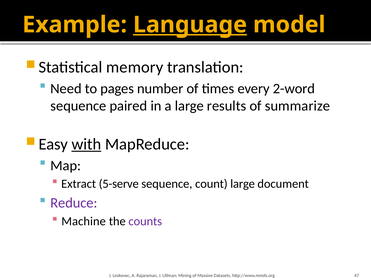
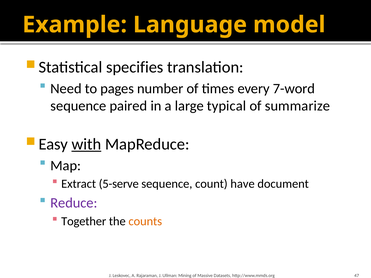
Language underline: present -> none
memory: memory -> specifies
2-word: 2-word -> 7-word
results: results -> typical
count large: large -> have
Machine: Machine -> Together
counts colour: purple -> orange
